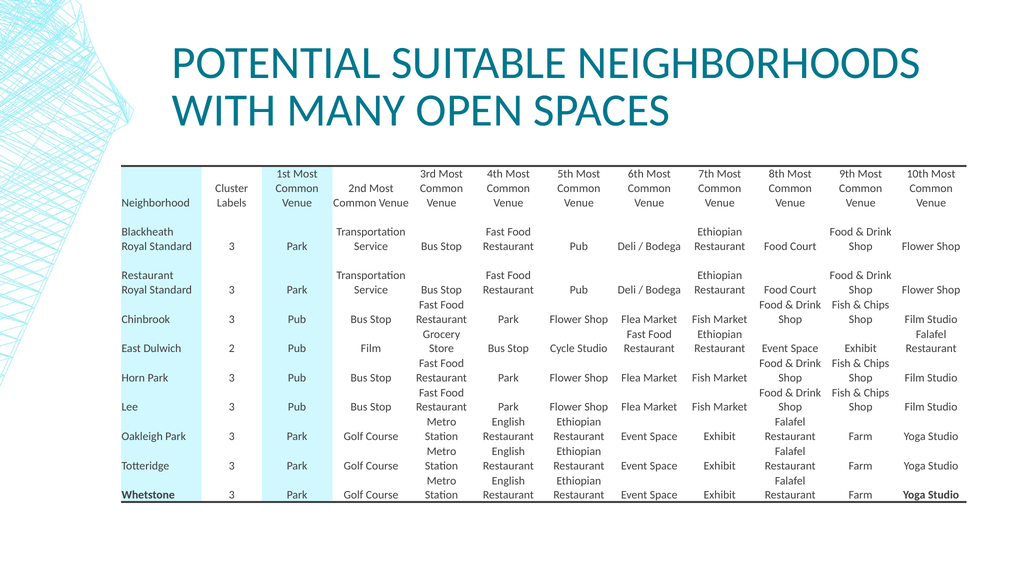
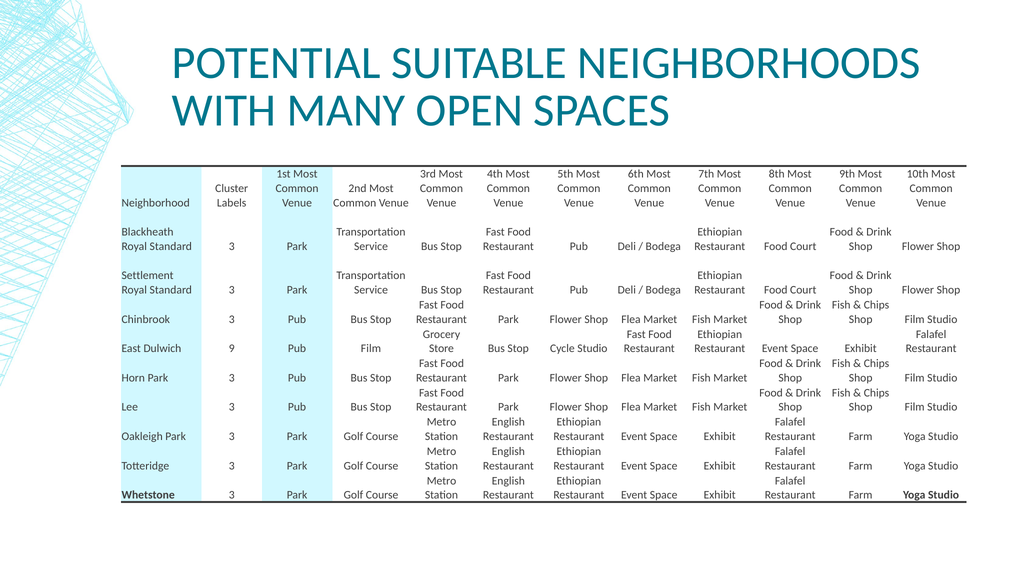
Restaurant at (148, 276): Restaurant -> Settlement
2: 2 -> 9
